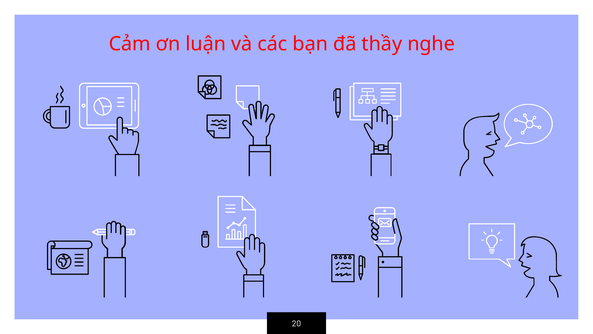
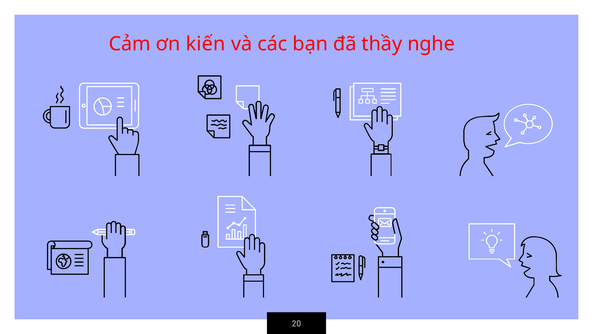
luận: luận -> kiến
